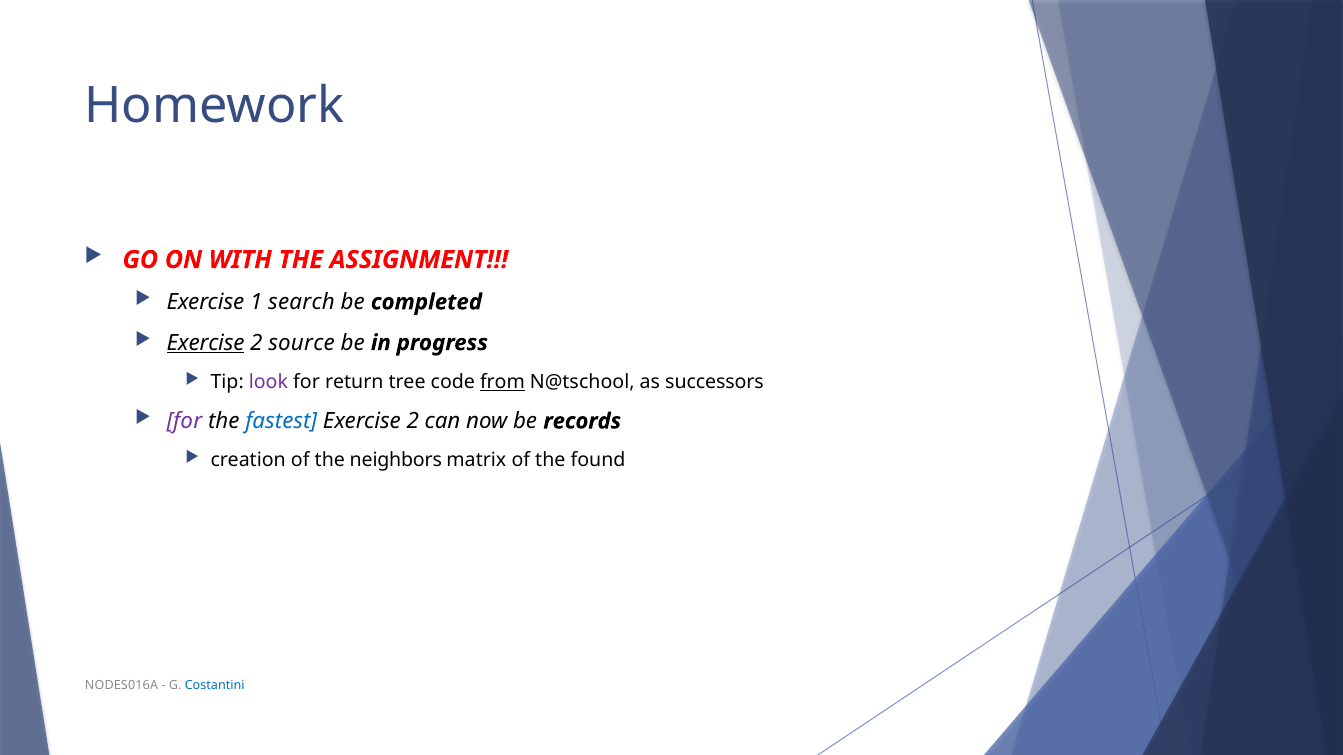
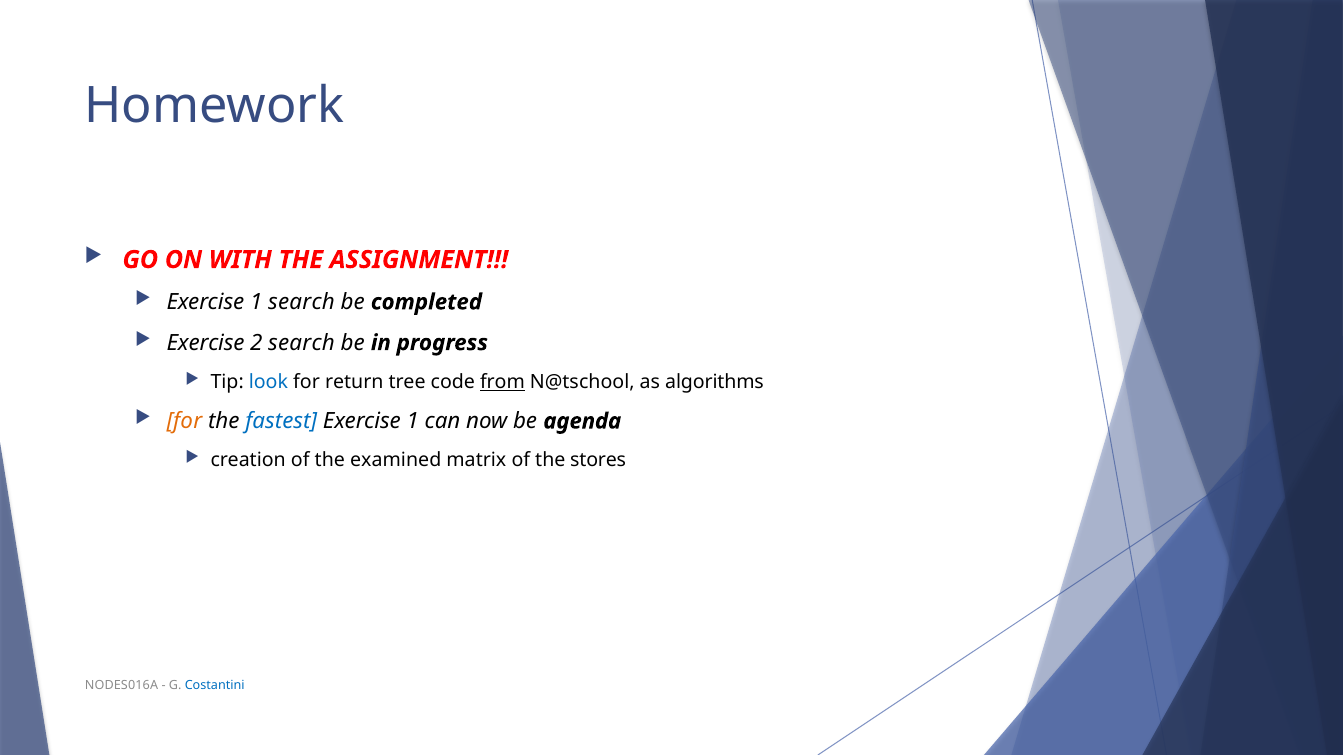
Exercise at (206, 343) underline: present -> none
2 source: source -> search
look colour: purple -> blue
successors: successors -> algorithms
for at (184, 421) colour: purple -> orange
2 at (413, 421): 2 -> 1
records: records -> agenda
neighbors: neighbors -> examined
found: found -> stores
